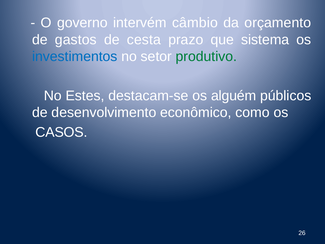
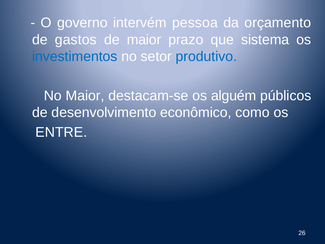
câmbio: câmbio -> pessoa
de cesta: cesta -> maior
produtivo colour: green -> blue
No Estes: Estes -> Maior
CASOS: CASOS -> ENTRE
